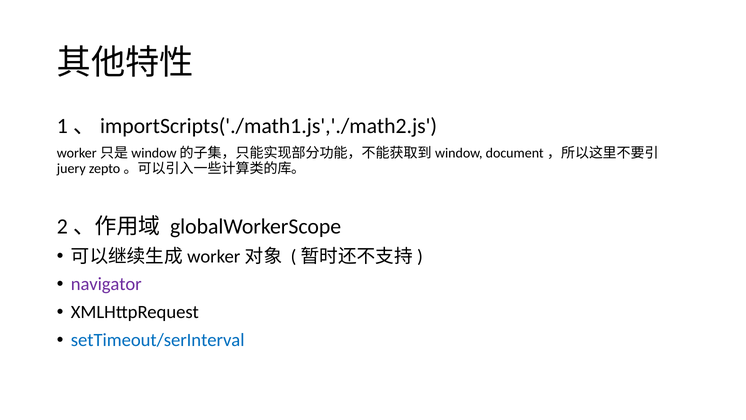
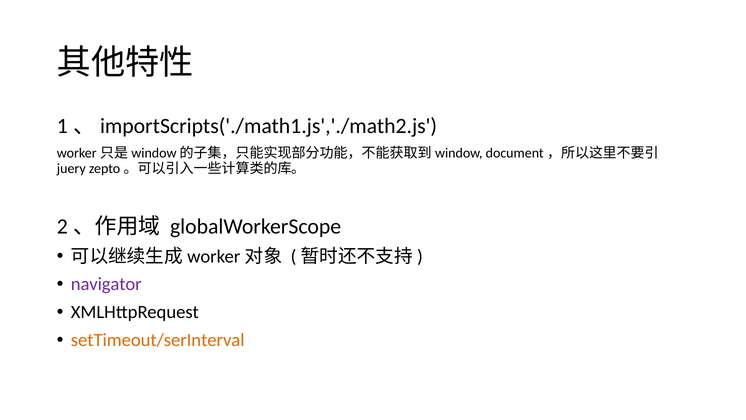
setTimeout/serInterval colour: blue -> orange
